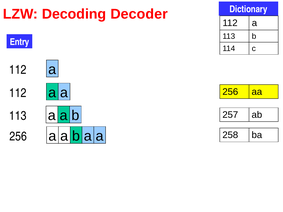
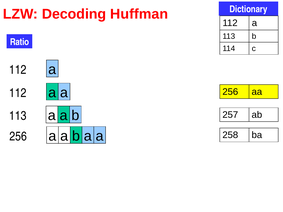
Decoder: Decoder -> Huffman
Entry: Entry -> Ratio
